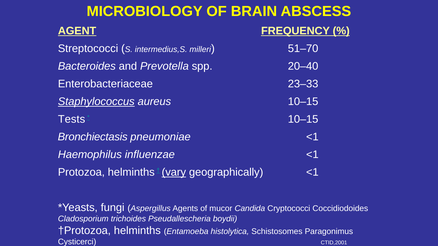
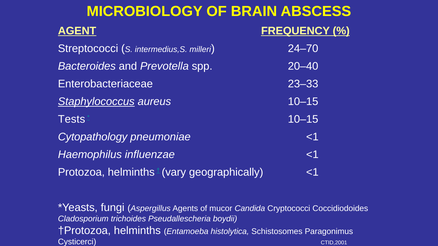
51–70: 51–70 -> 24–70
Bronchiectasis: Bronchiectasis -> Cytopathology
vary underline: present -> none
